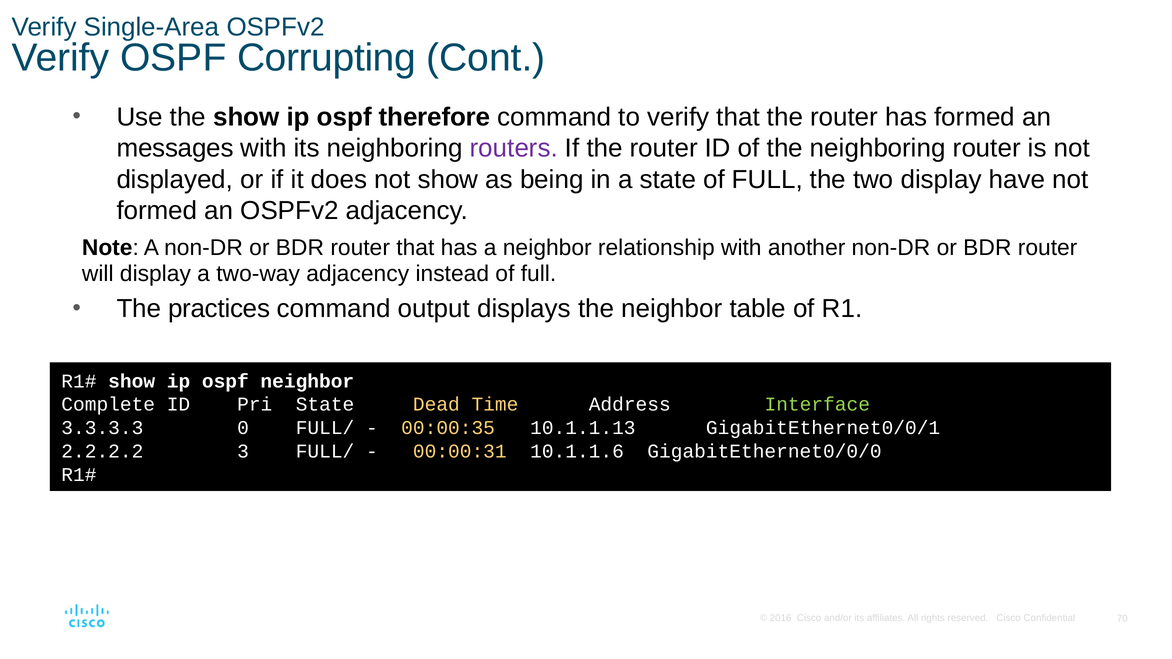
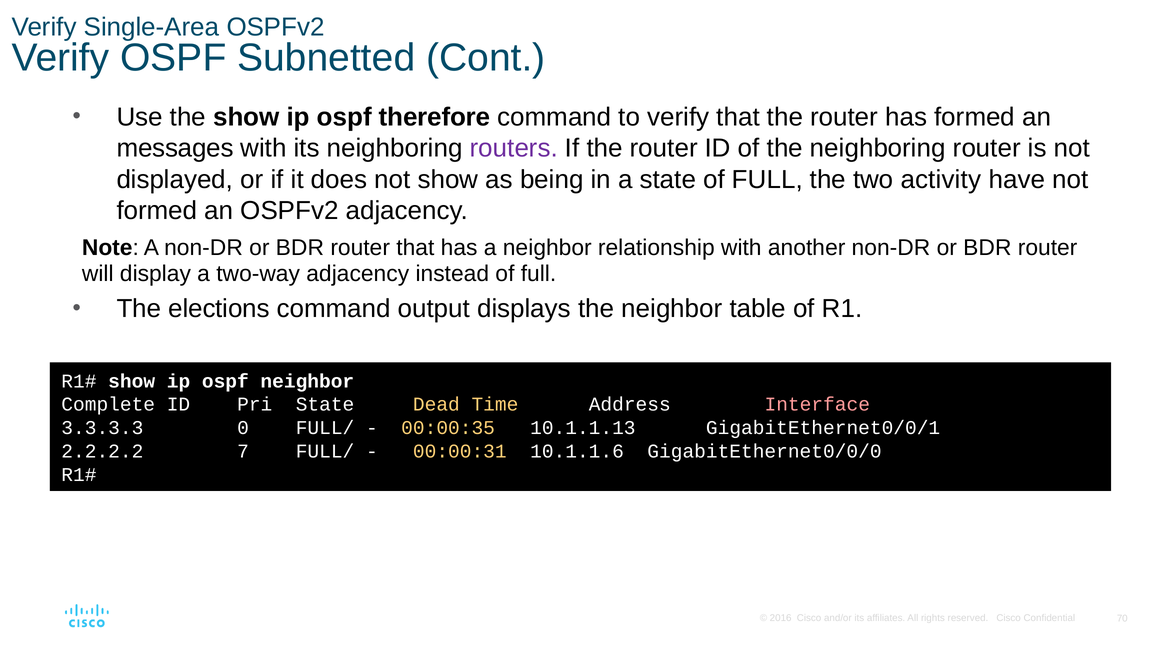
Corrupting: Corrupting -> Subnetted
two display: display -> activity
practices: practices -> elections
Interface colour: light green -> pink
3: 3 -> 7
